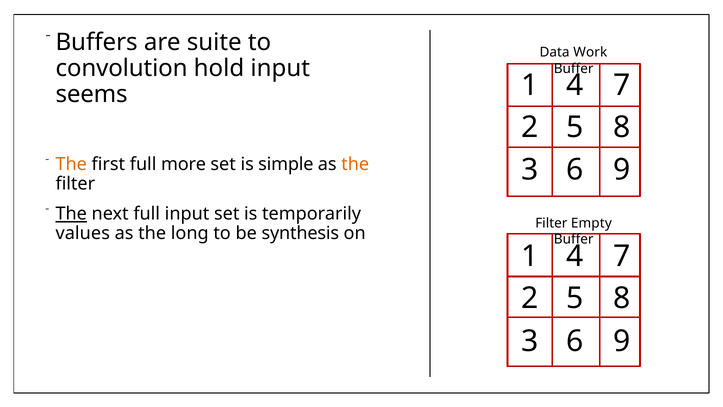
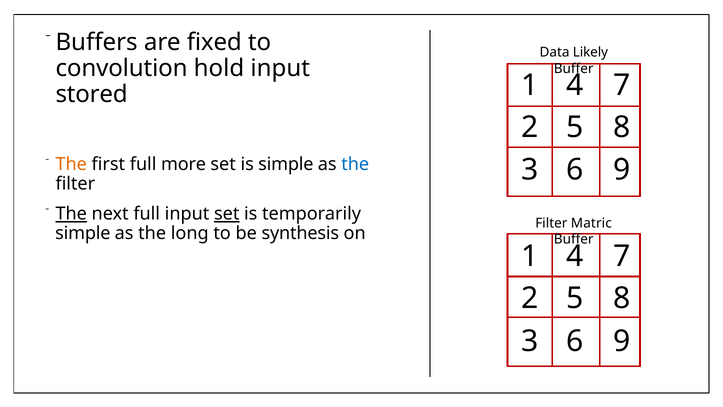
suite: suite -> fixed
Work: Work -> Likely
seems: seems -> stored
the at (355, 164) colour: orange -> blue
set at (227, 214) underline: none -> present
Empty: Empty -> Matric
values at (83, 233): values -> simple
